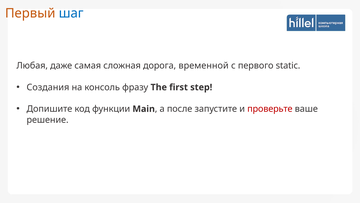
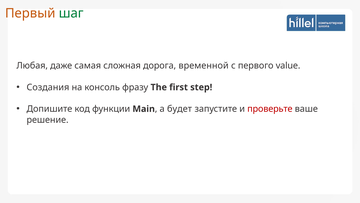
шаг colour: blue -> green
static: static -> value
после: после -> будет
